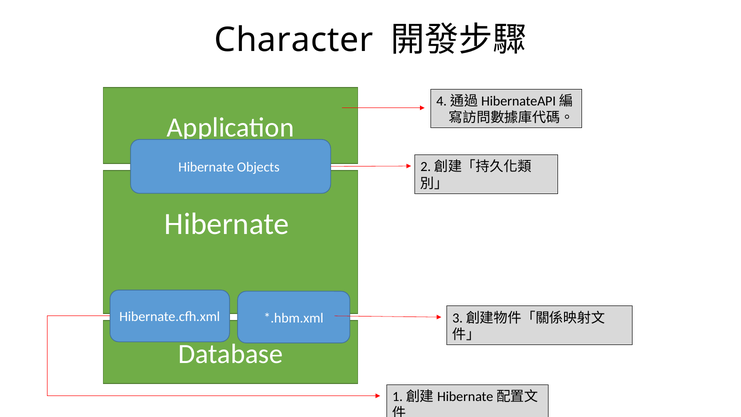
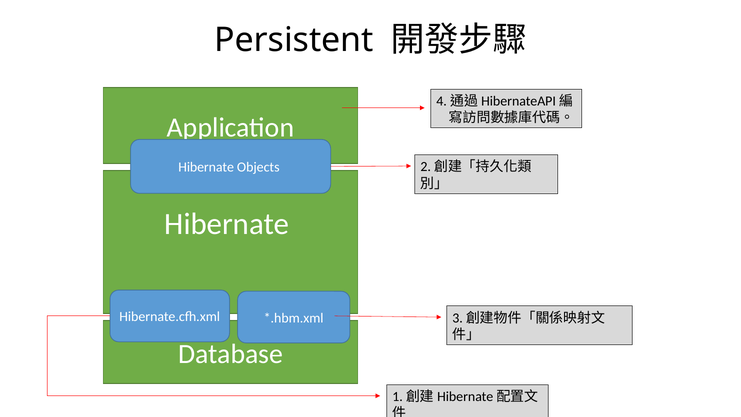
Character: Character -> Persistent
